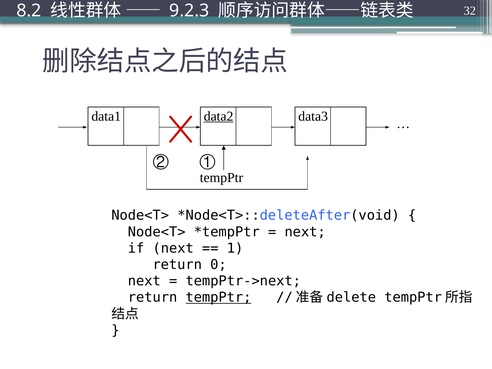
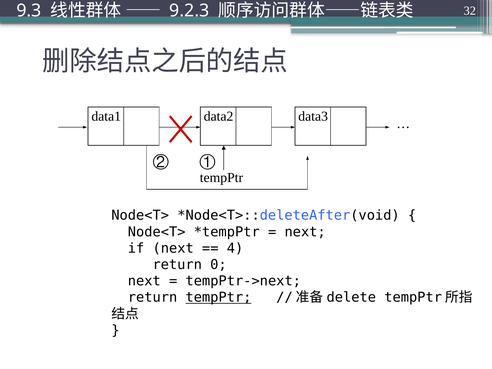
8.2: 8.2 -> 9.3
data2 underline: present -> none
1: 1 -> 4
